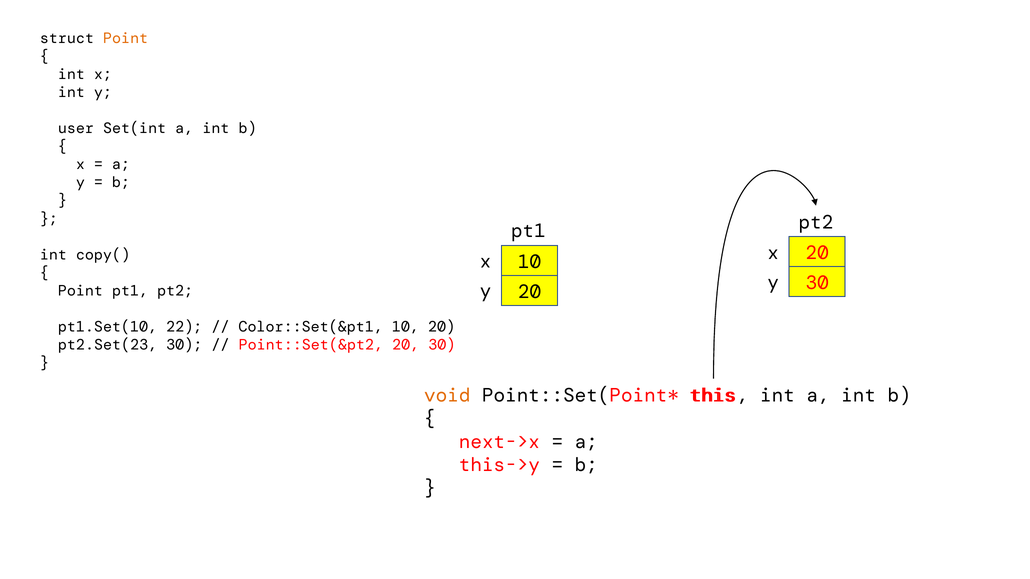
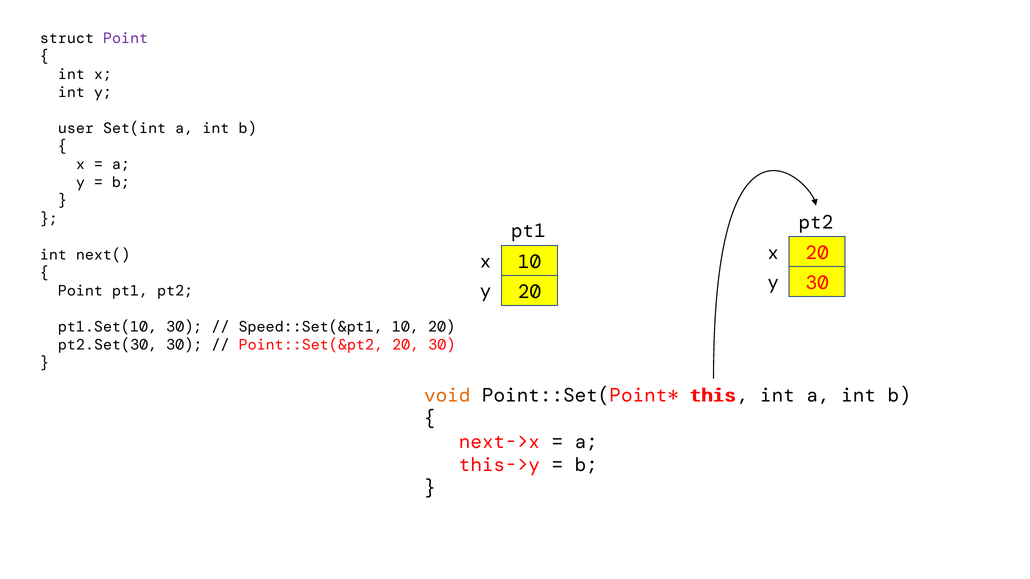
Point at (126, 38) colour: orange -> purple
copy(: copy( -> next(
pt1.Set(10 22: 22 -> 30
Color::Set(&pt1: Color::Set(&pt1 -> Speed::Set(&pt1
pt2.Set(23: pt2.Set(23 -> pt2.Set(30
